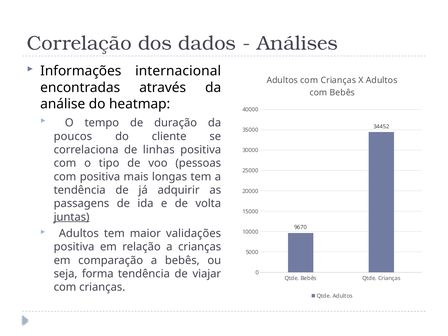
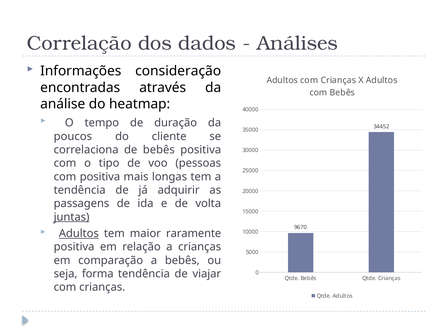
internacional: internacional -> consideração
de linhas: linhas -> bebês
Adultos at (79, 234) underline: none -> present
validações: validações -> raramente
